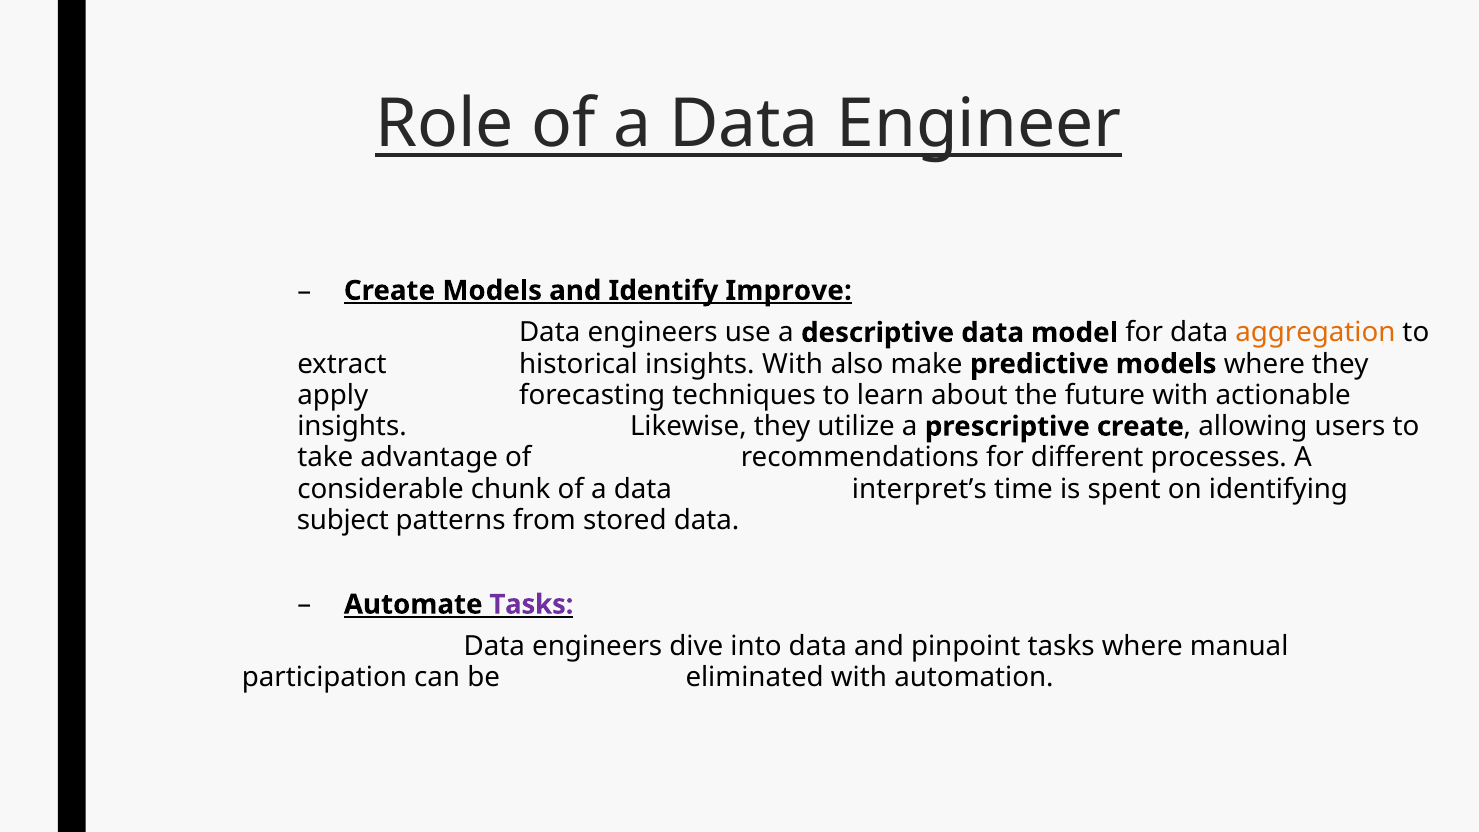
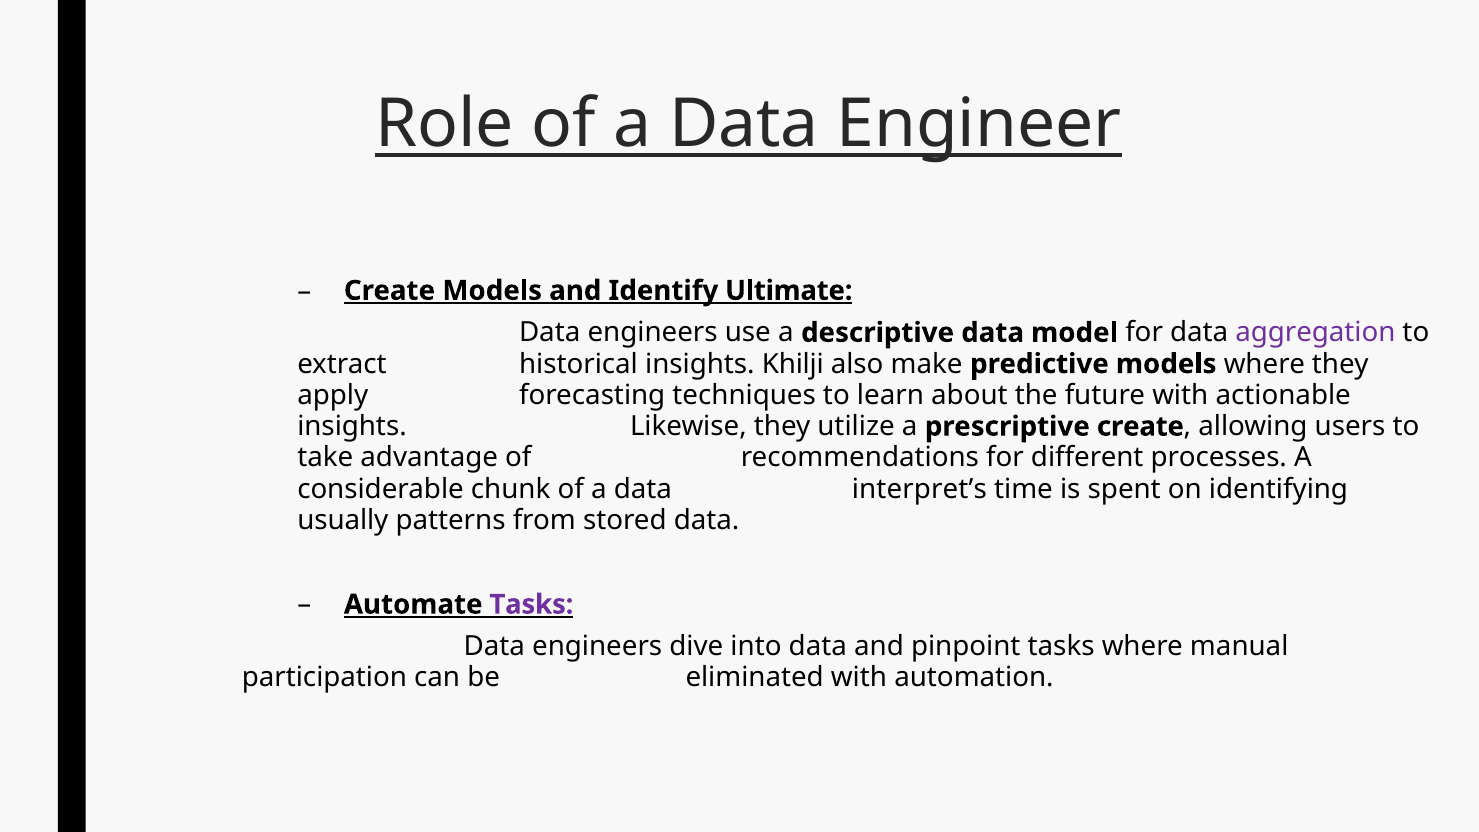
Improve: Improve -> Ultimate
aggregation colour: orange -> purple
insights With: With -> Khilji
subject: subject -> usually
